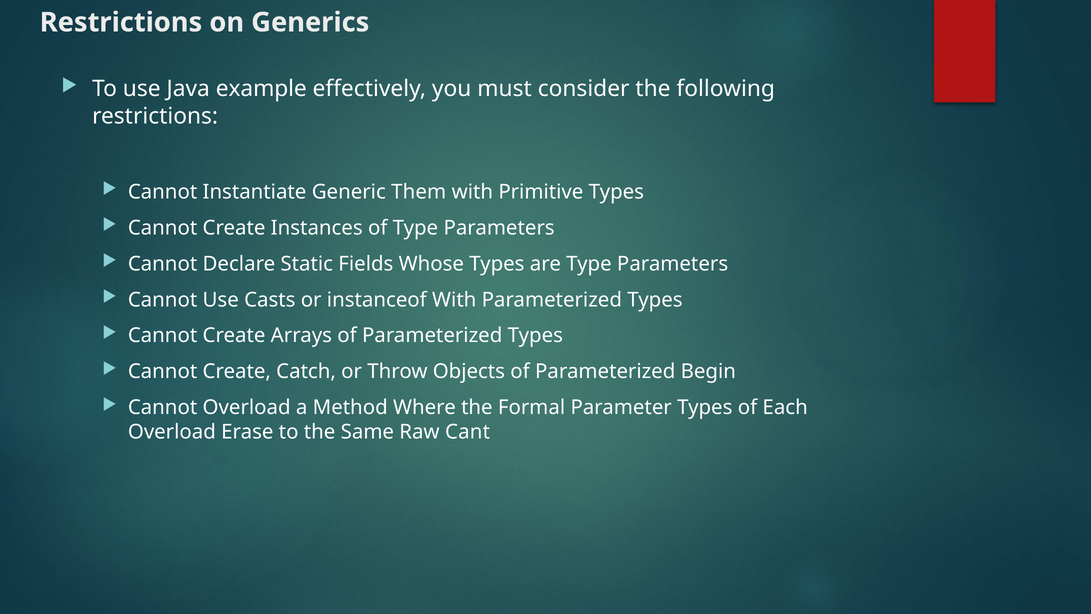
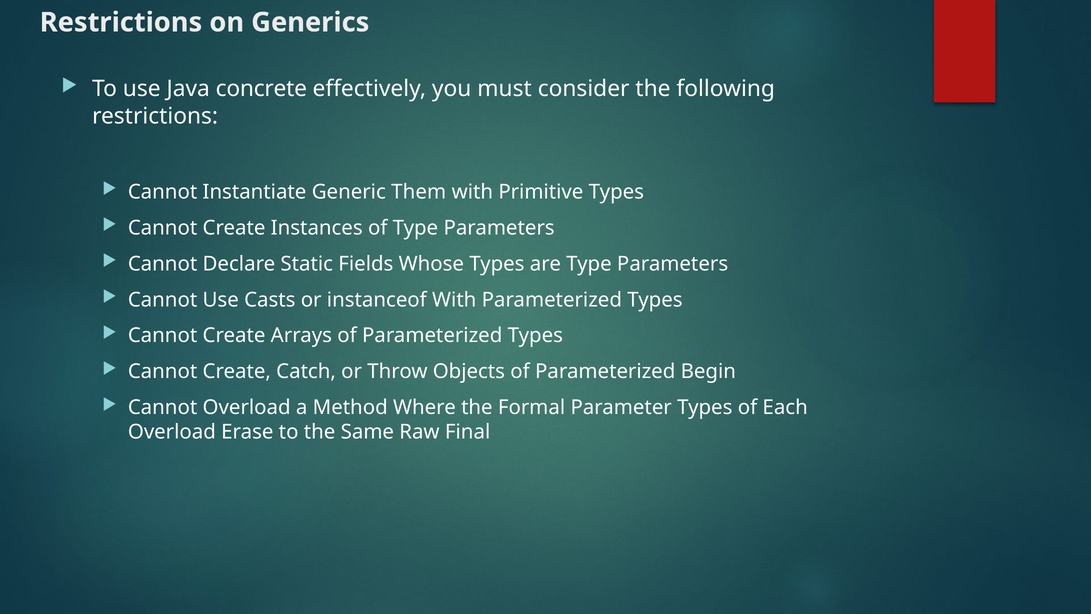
example: example -> concrete
Cant: Cant -> Final
